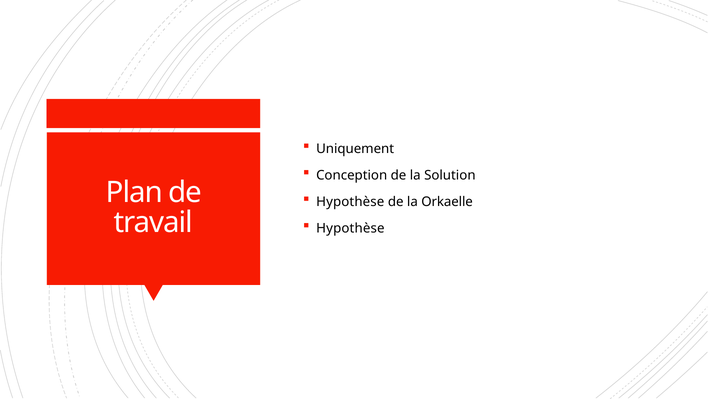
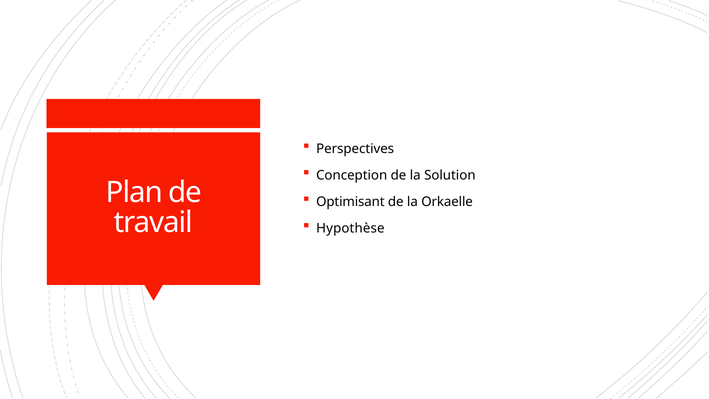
Uniquement: Uniquement -> Perspectives
Hypothèse at (350, 202): Hypothèse -> Optimisant
